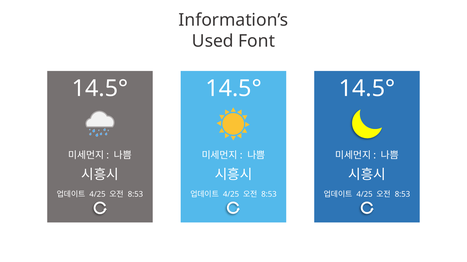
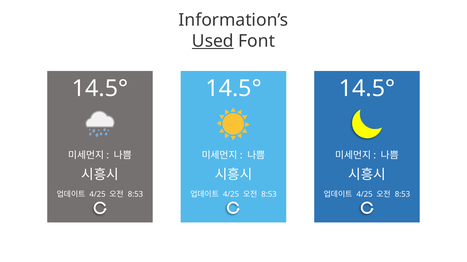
Used underline: none -> present
